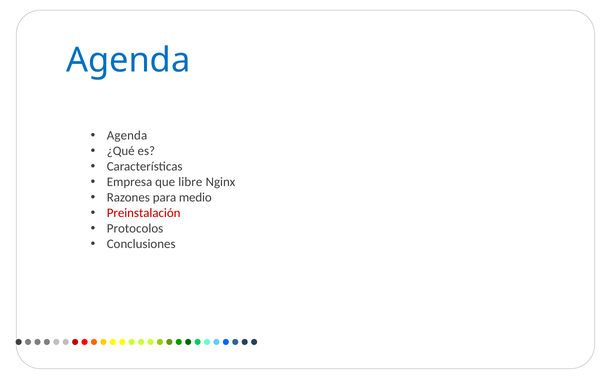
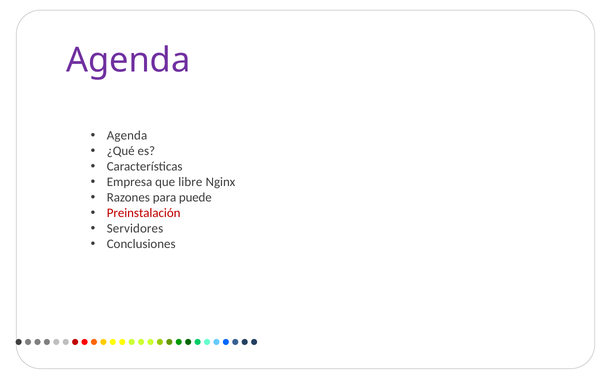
Agenda at (128, 60) colour: blue -> purple
medio: medio -> puede
Protocolos: Protocolos -> Servidores
